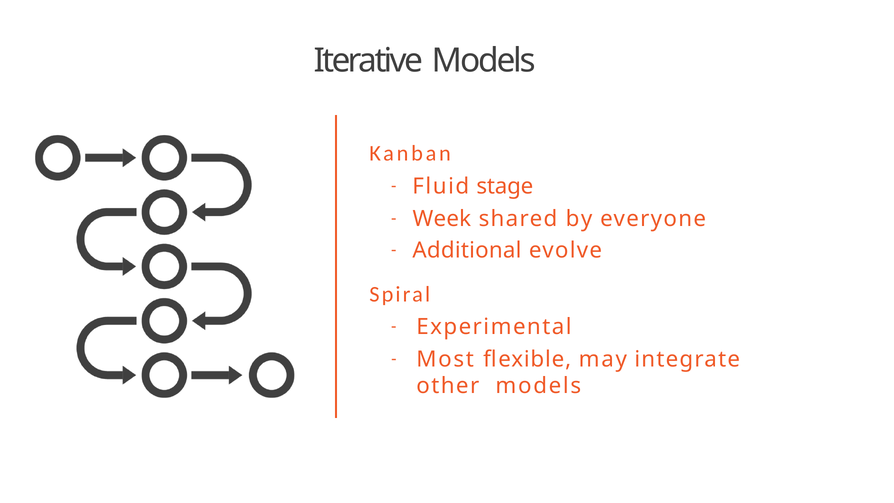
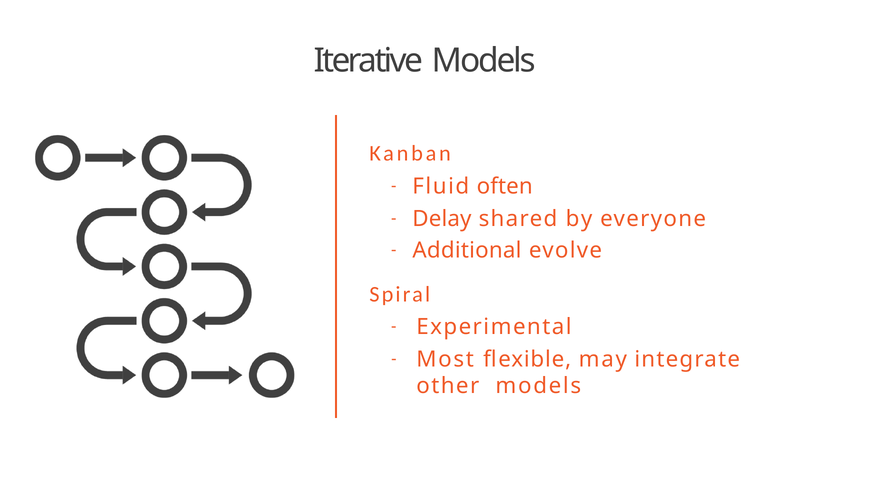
stage: stage -> often
Week: Week -> Delay
